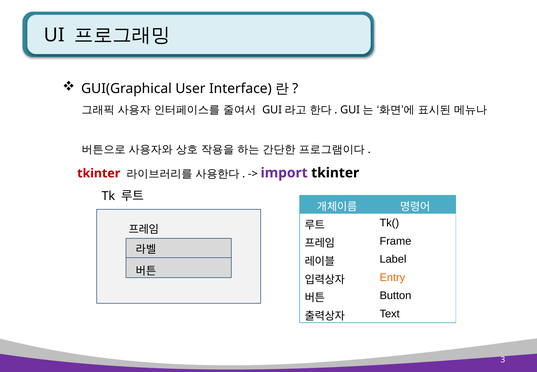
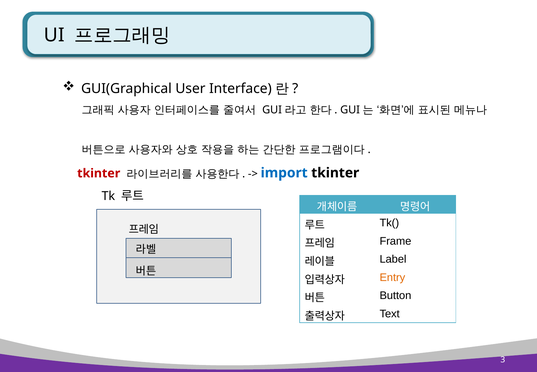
import colour: purple -> blue
